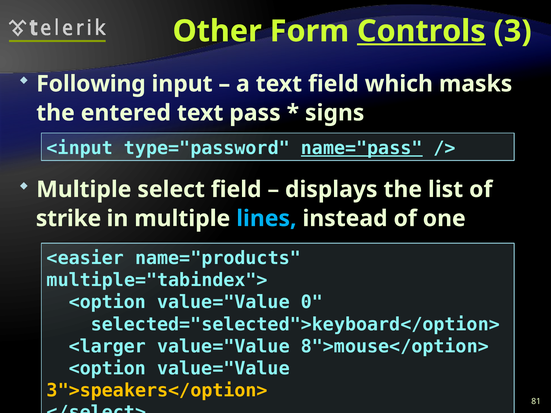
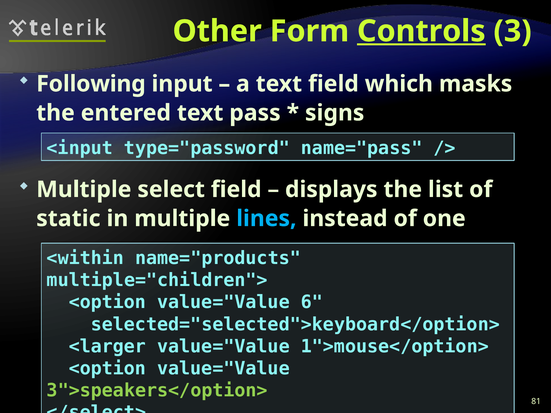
name="pass underline: present -> none
strike: strike -> static
<easier: <easier -> <within
multiple="tabindex">: multiple="tabindex"> -> multiple="children">
0: 0 -> 6
8">mouse</option>: 8">mouse</option> -> 1">mouse</option>
3">speakers</option> colour: yellow -> light green
